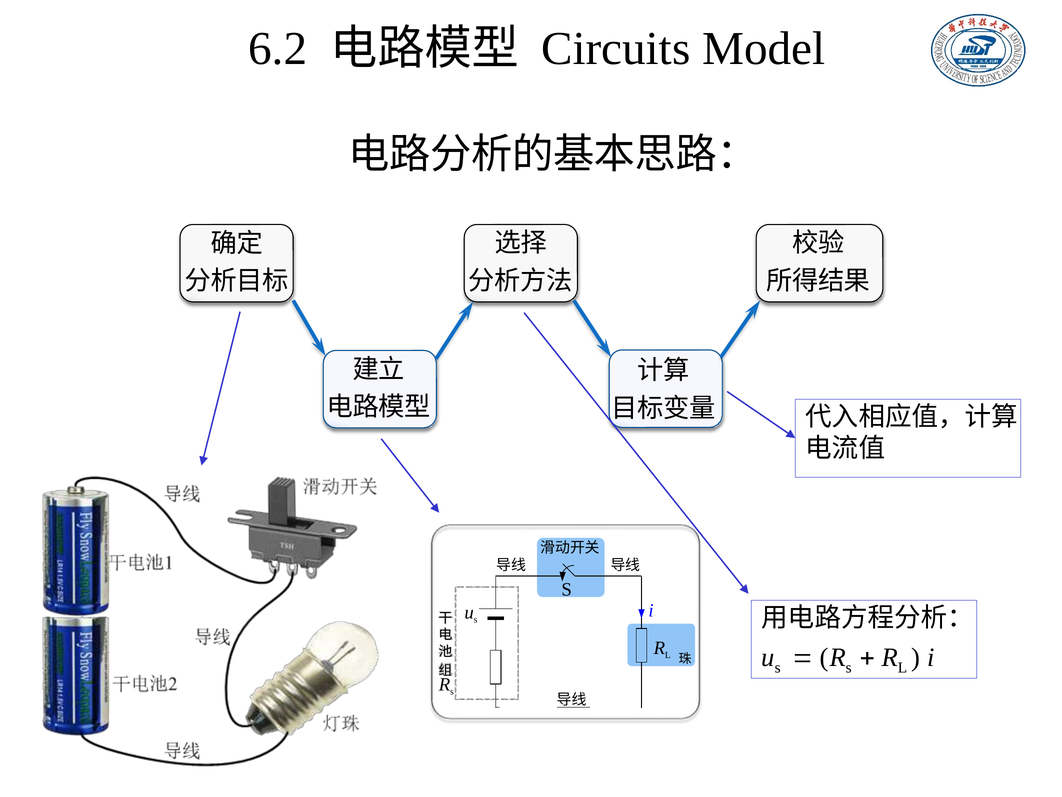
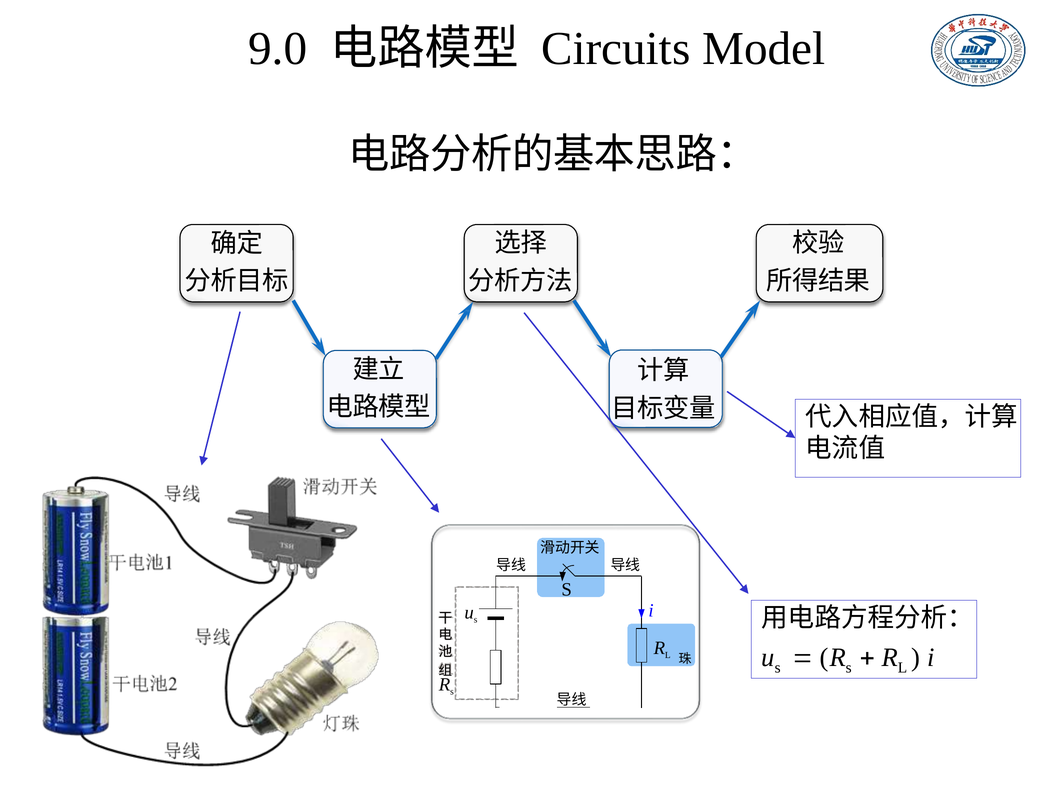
6.2: 6.2 -> 9.0
